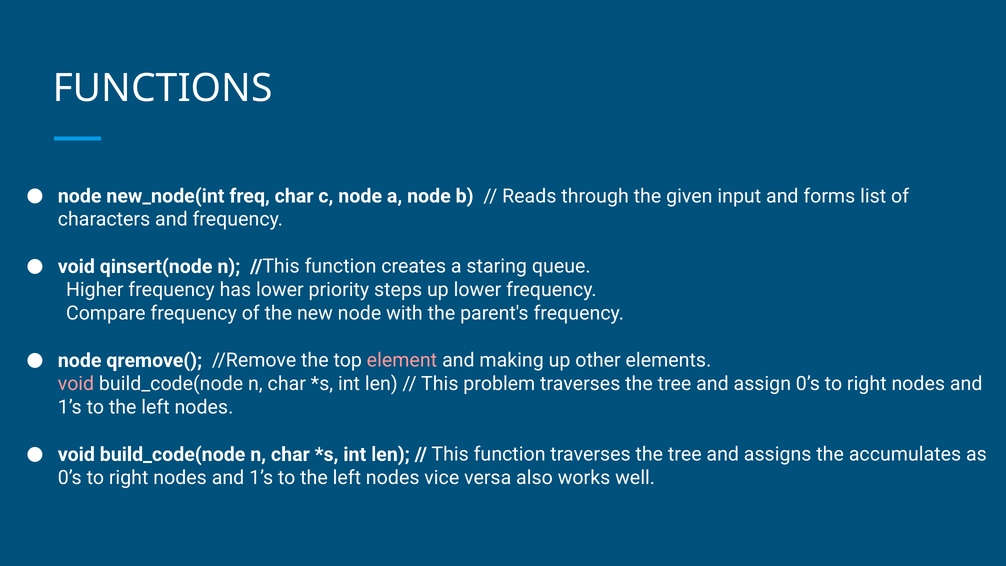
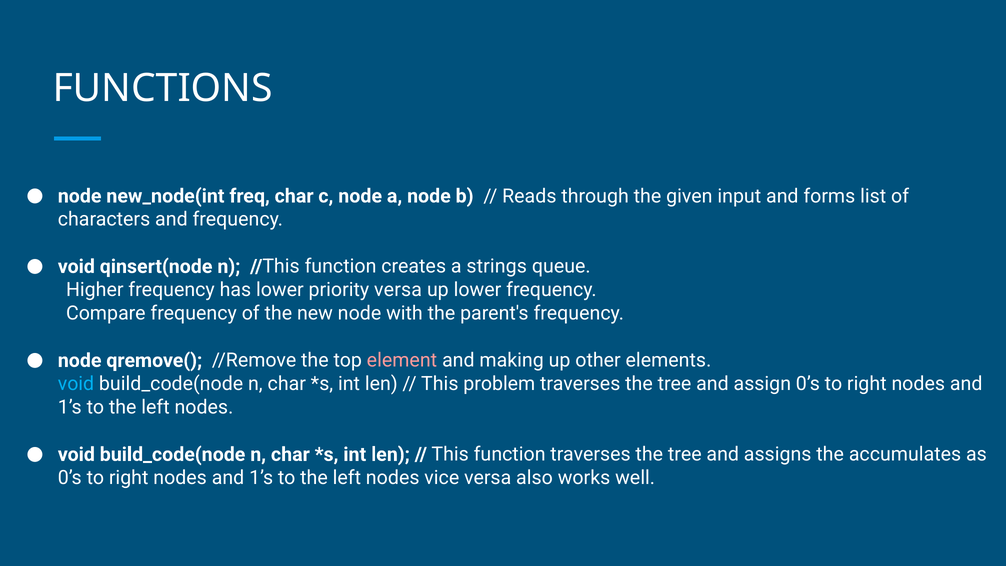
staring: staring -> strings
priority steps: steps -> versa
void at (76, 384) colour: pink -> light blue
